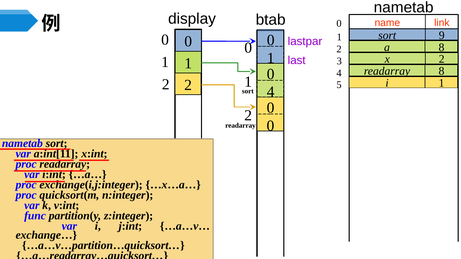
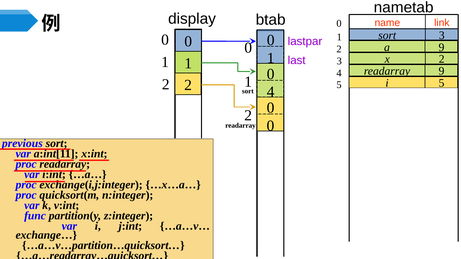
1 9: 9 -> 3
2 8: 8 -> 9
4 8: 8 -> 9
5 1: 1 -> 5
nametab at (22, 144): nametab -> previous
